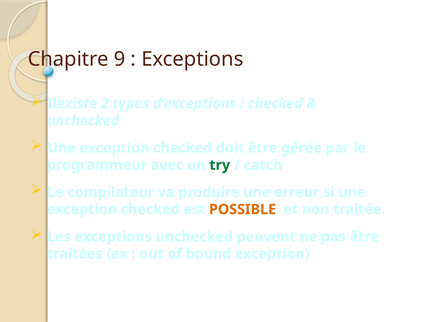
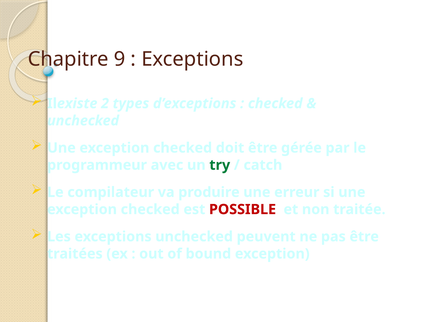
POSSIBLE colour: orange -> red
